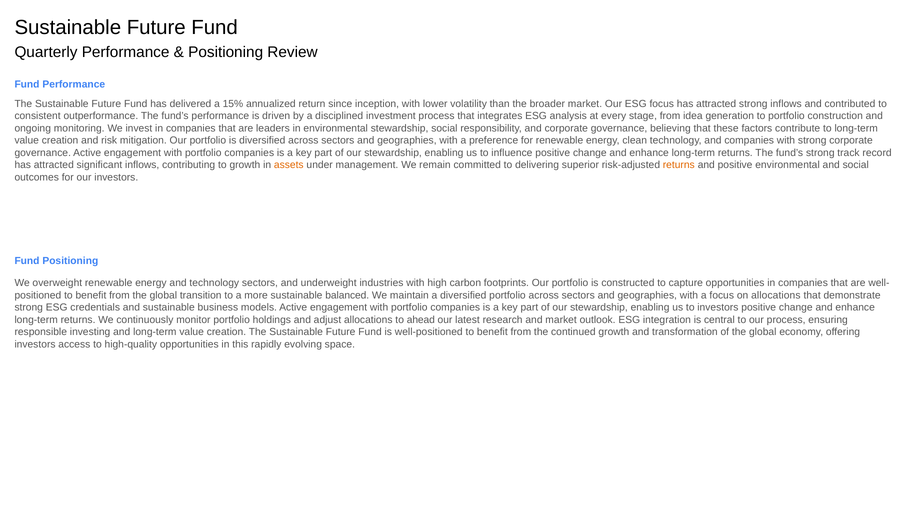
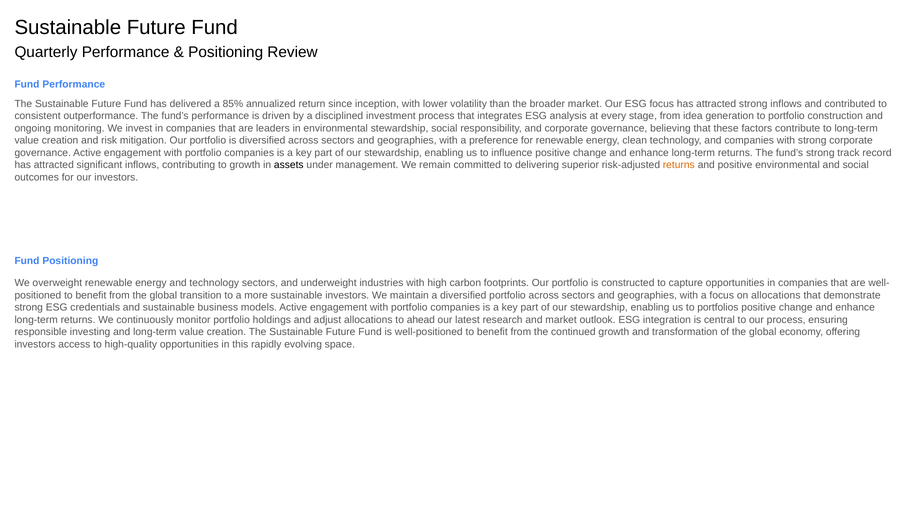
15%: 15% -> 85%
assets colour: orange -> black
sustainable balanced: balanced -> investors
to investors: investors -> portfolios
